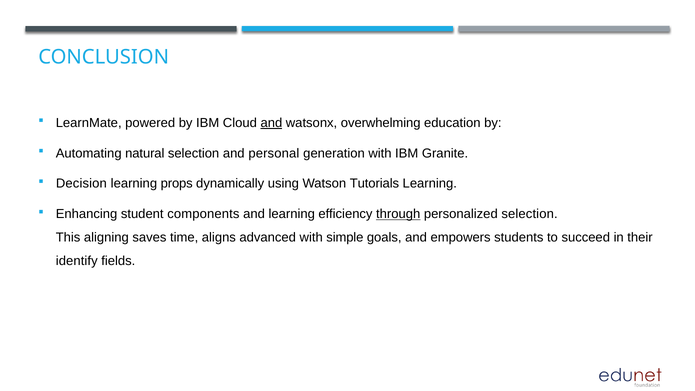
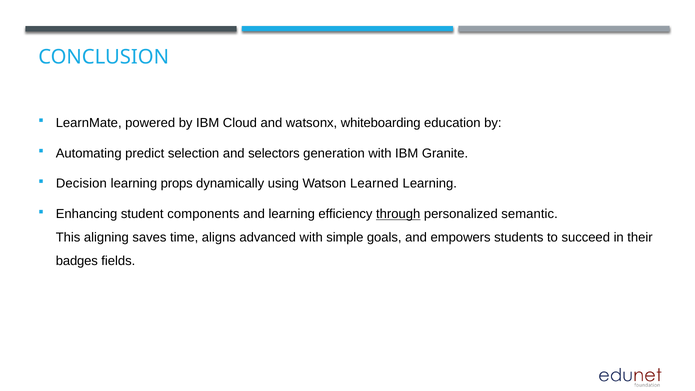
and at (271, 123) underline: present -> none
overwhelming: overwhelming -> whiteboarding
natural: natural -> predict
personal: personal -> selectors
Tutorials: Tutorials -> Learned
personalized selection: selection -> semantic
identify: identify -> badges
